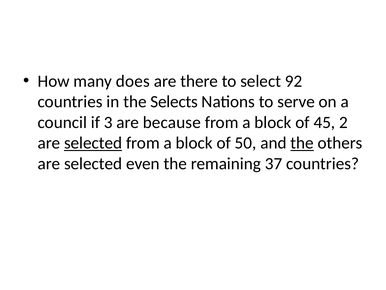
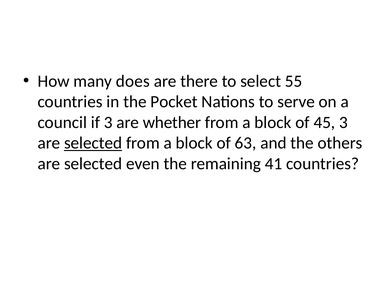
92: 92 -> 55
Selects: Selects -> Pocket
because: because -> whether
45 2: 2 -> 3
50: 50 -> 63
the at (302, 143) underline: present -> none
37: 37 -> 41
